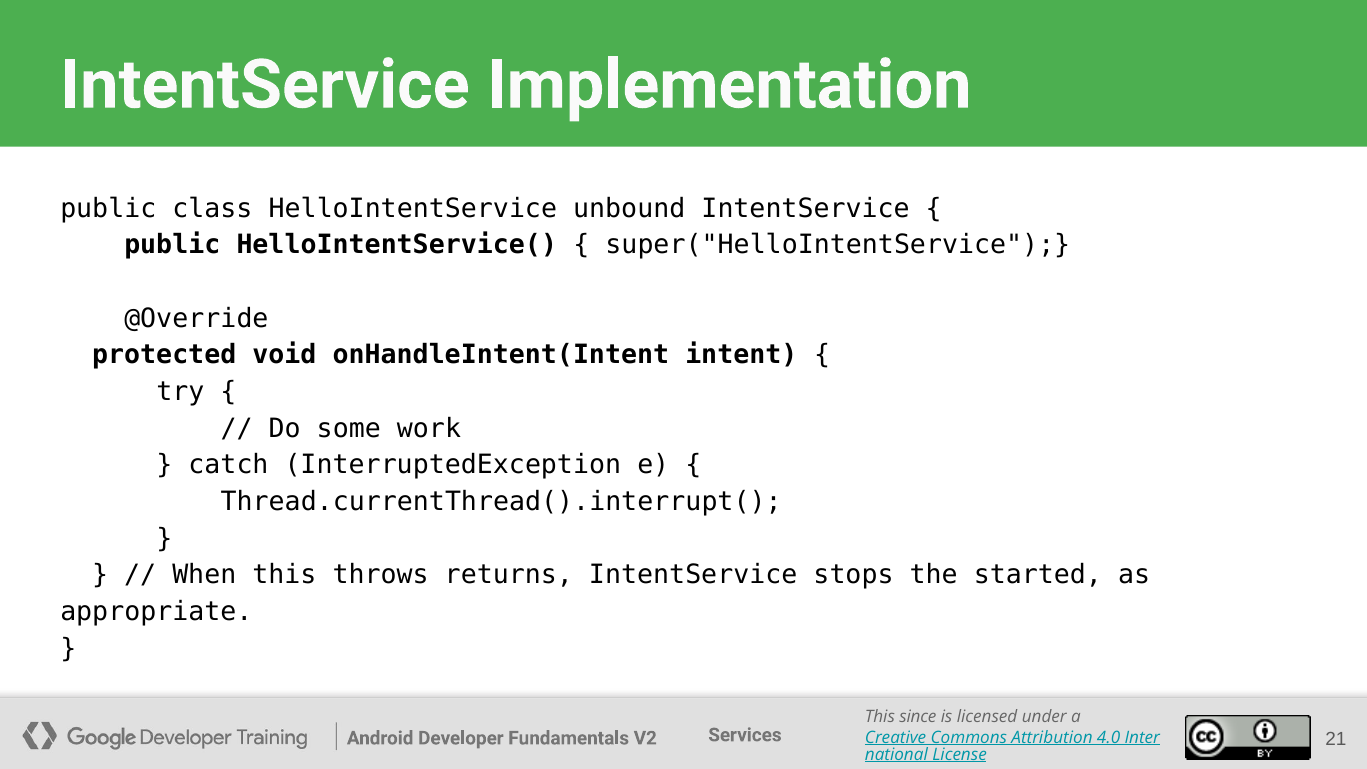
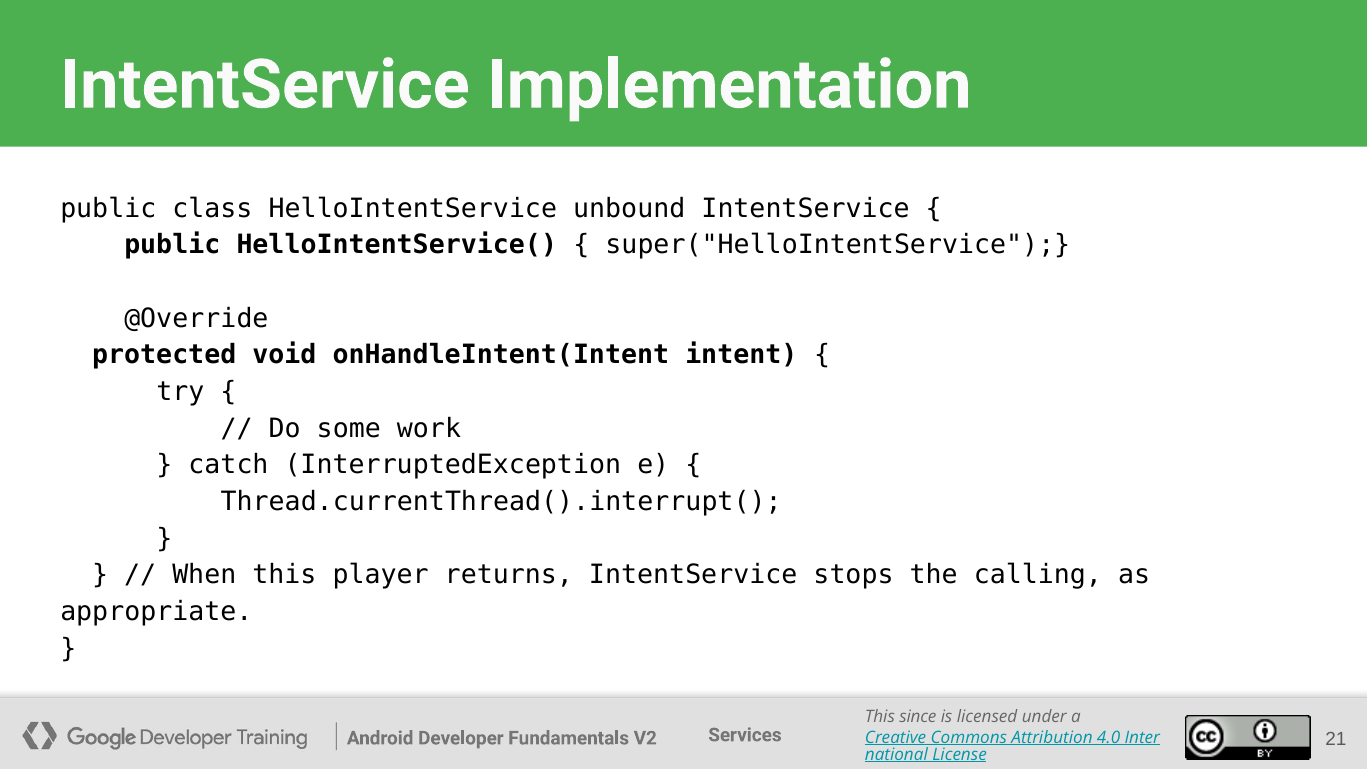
throws: throws -> player
started: started -> calling
